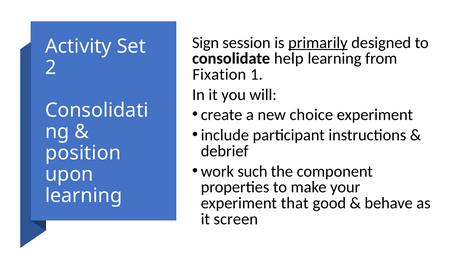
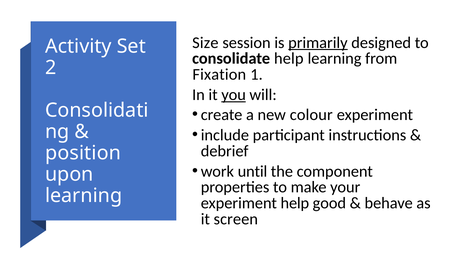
Sign: Sign -> Size
you underline: none -> present
choice: choice -> colour
such: such -> until
experiment that: that -> help
